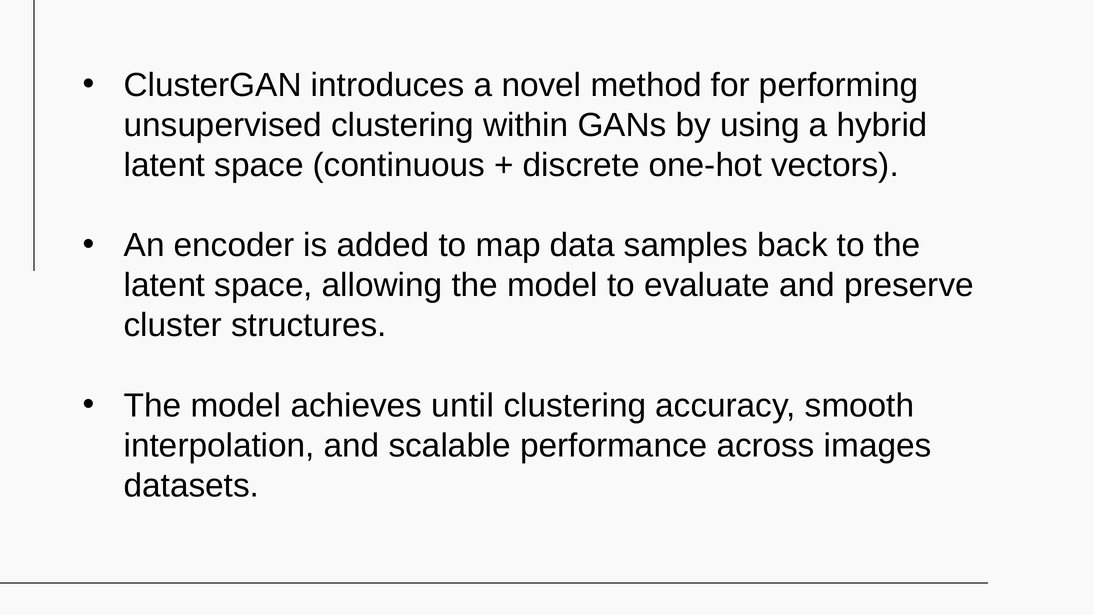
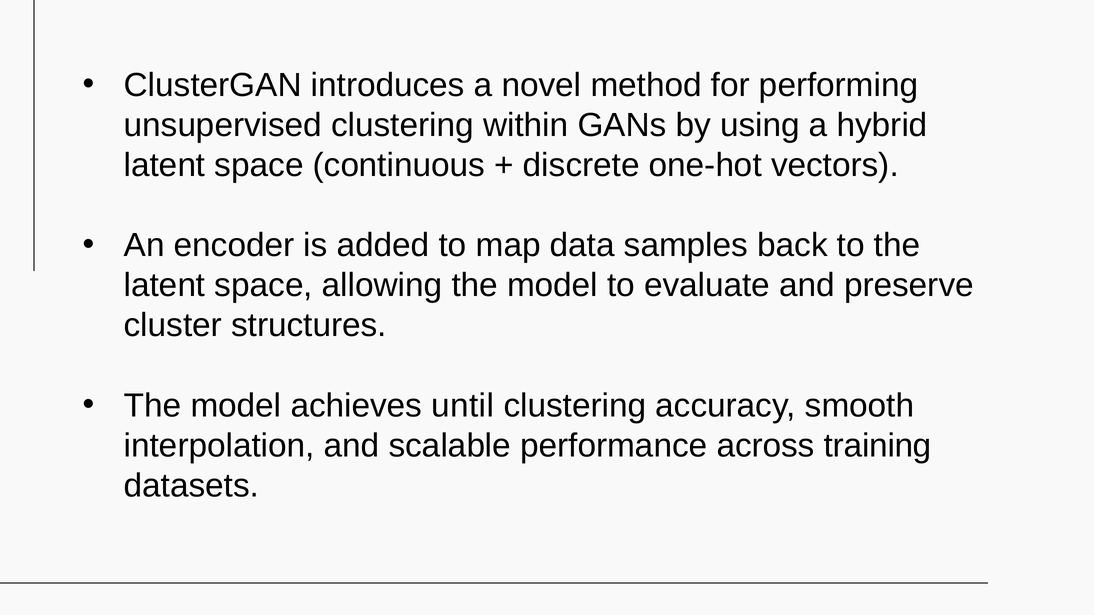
images: images -> training
